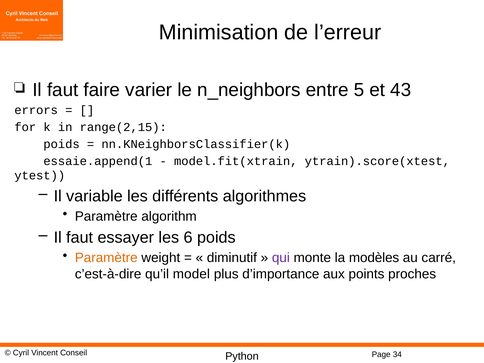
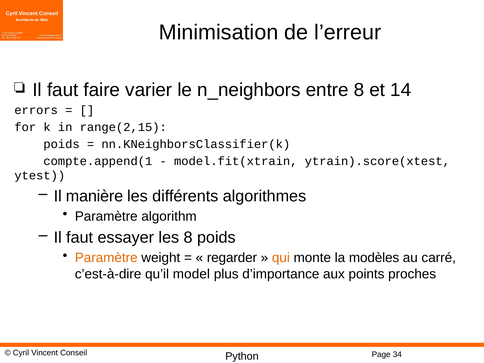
entre 5: 5 -> 8
43: 43 -> 14
essaie.append(1: essaie.append(1 -> compte.append(1
variable: variable -> manière
les 6: 6 -> 8
diminutif: diminutif -> regarder
qui colour: purple -> orange
